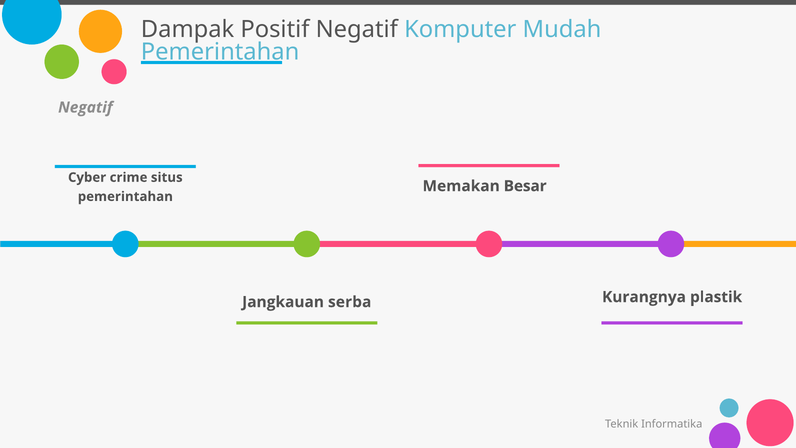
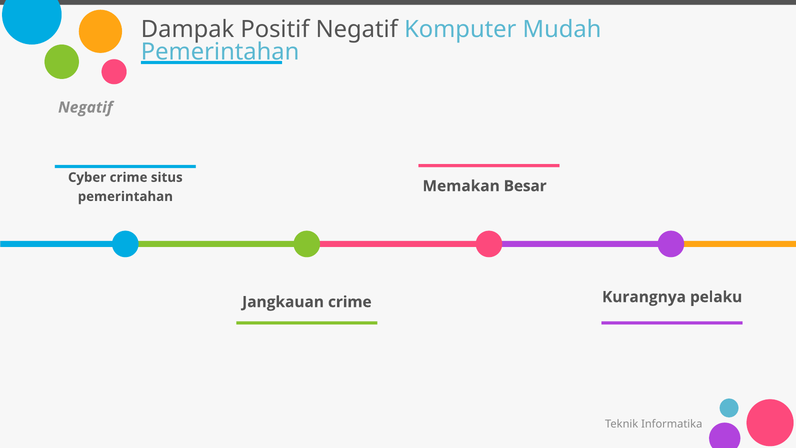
plastik: plastik -> pelaku
Jangkauan serba: serba -> crime
